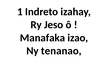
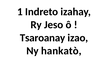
Manafaka: Manafaka -> Tsaroanay
tenanao: tenanao -> hankatò
